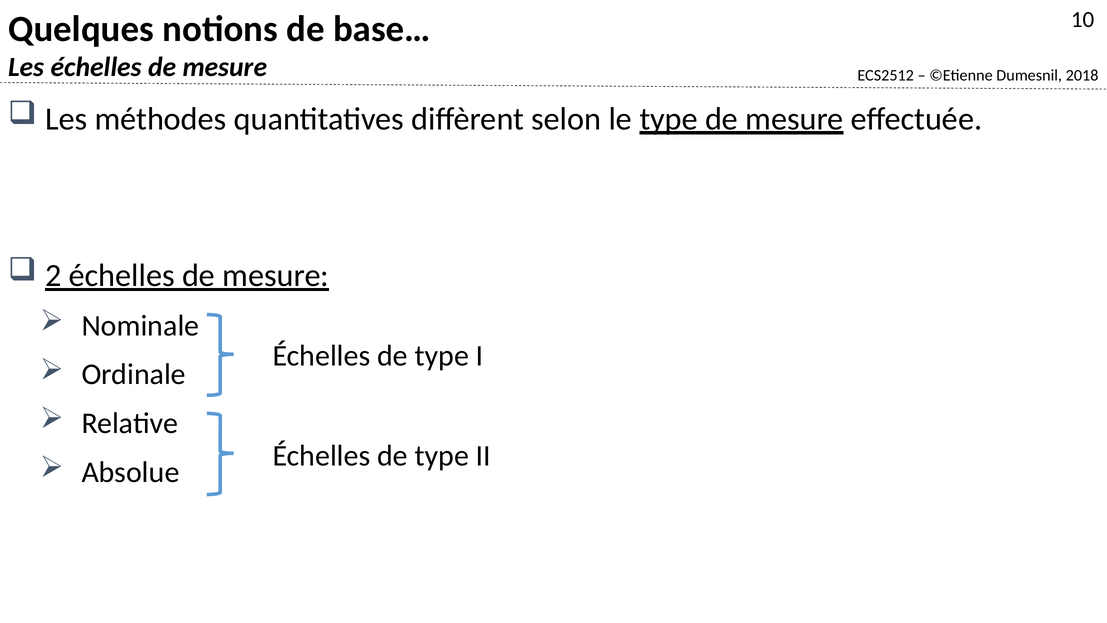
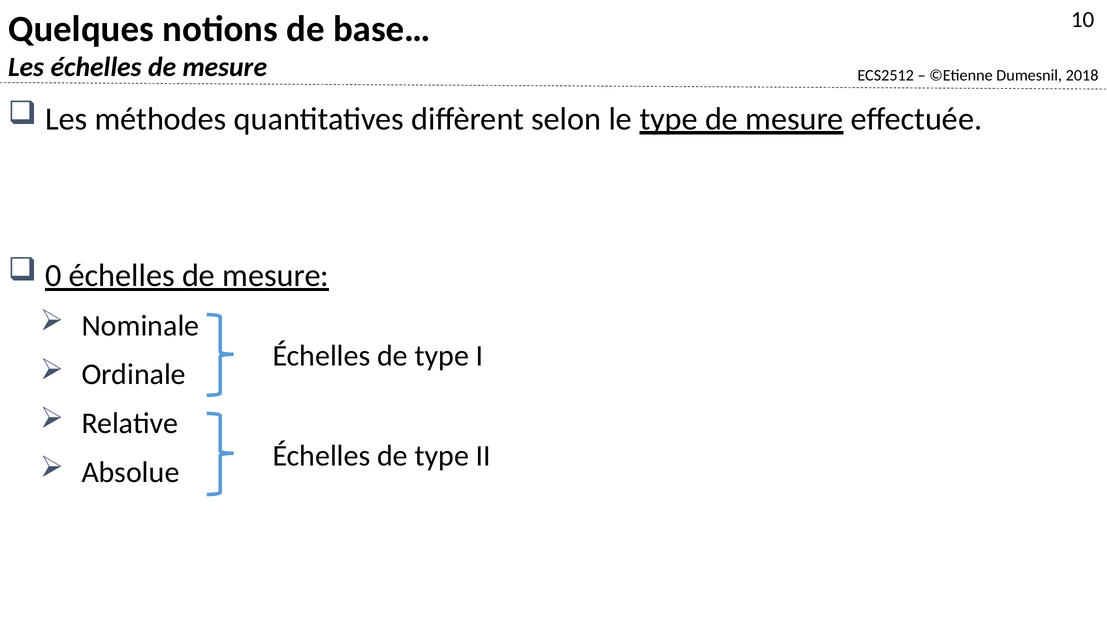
2: 2 -> 0
